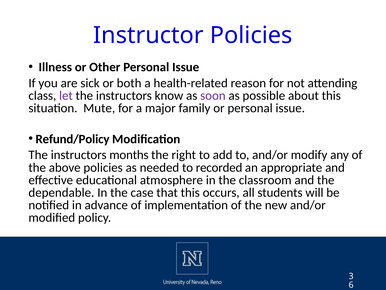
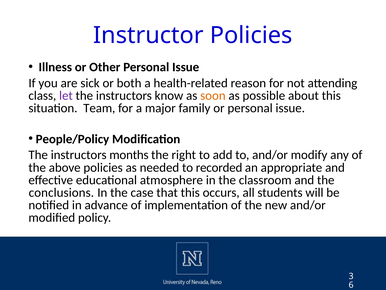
soon colour: purple -> orange
Mute: Mute -> Team
Refund/Policy: Refund/Policy -> People/Policy
dependable: dependable -> conclusions
